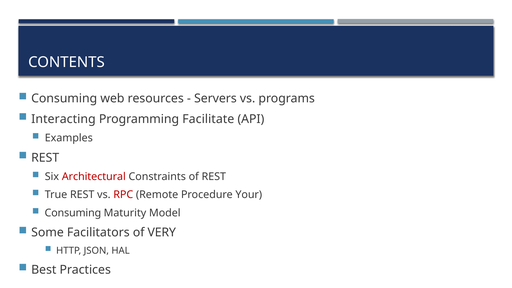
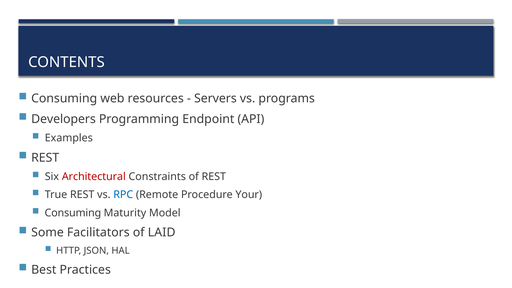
Interacting: Interacting -> Developers
Facilitate: Facilitate -> Endpoint
RPC colour: red -> blue
VERY: VERY -> LAID
